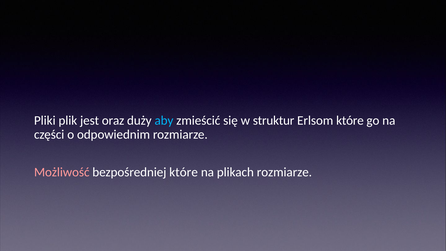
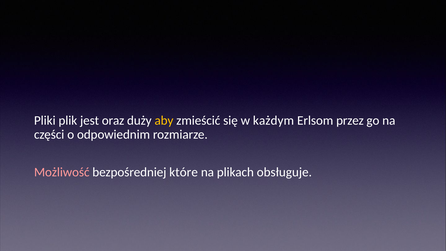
aby colour: light blue -> yellow
struktur: struktur -> każdym
Erlsom które: które -> przez
plikach rozmiarze: rozmiarze -> obsługuje
